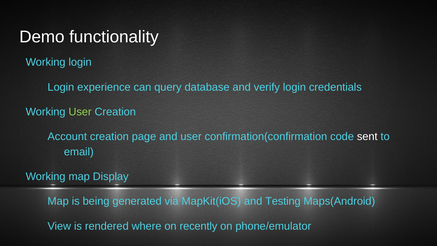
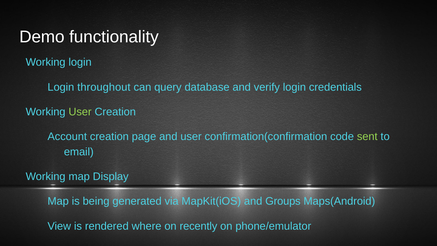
experience: experience -> throughout
sent colour: white -> light green
Testing: Testing -> Groups
